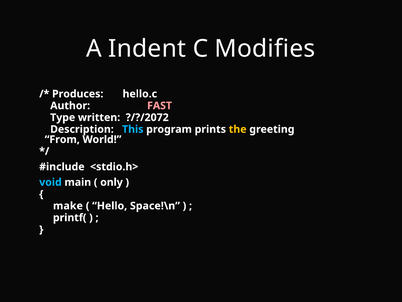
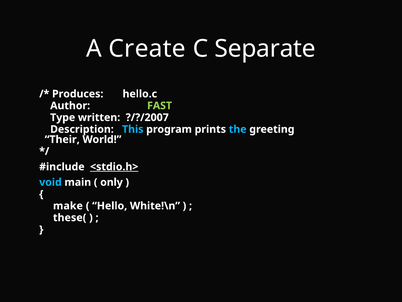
Indent: Indent -> Create
Modifies: Modifies -> Separate
FAST colour: pink -> light green
?/?/2072: ?/?/2072 -> ?/?/2007
the colour: yellow -> light blue
From: From -> Their
<stdio.h> underline: none -> present
Space!\n: Space!\n -> White!\n
printf(: printf( -> these(
